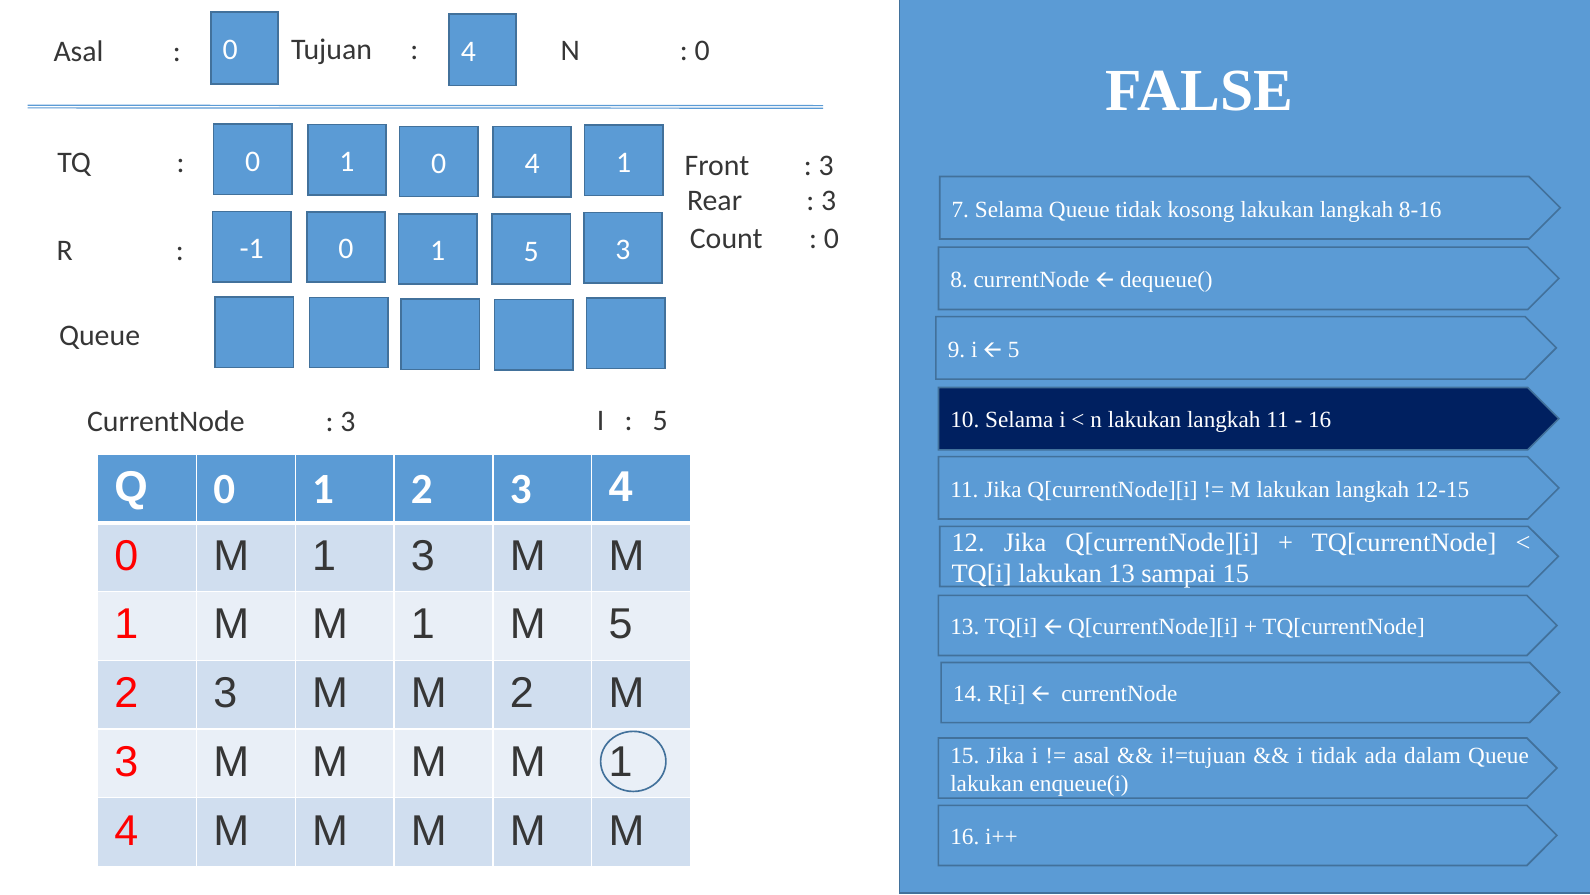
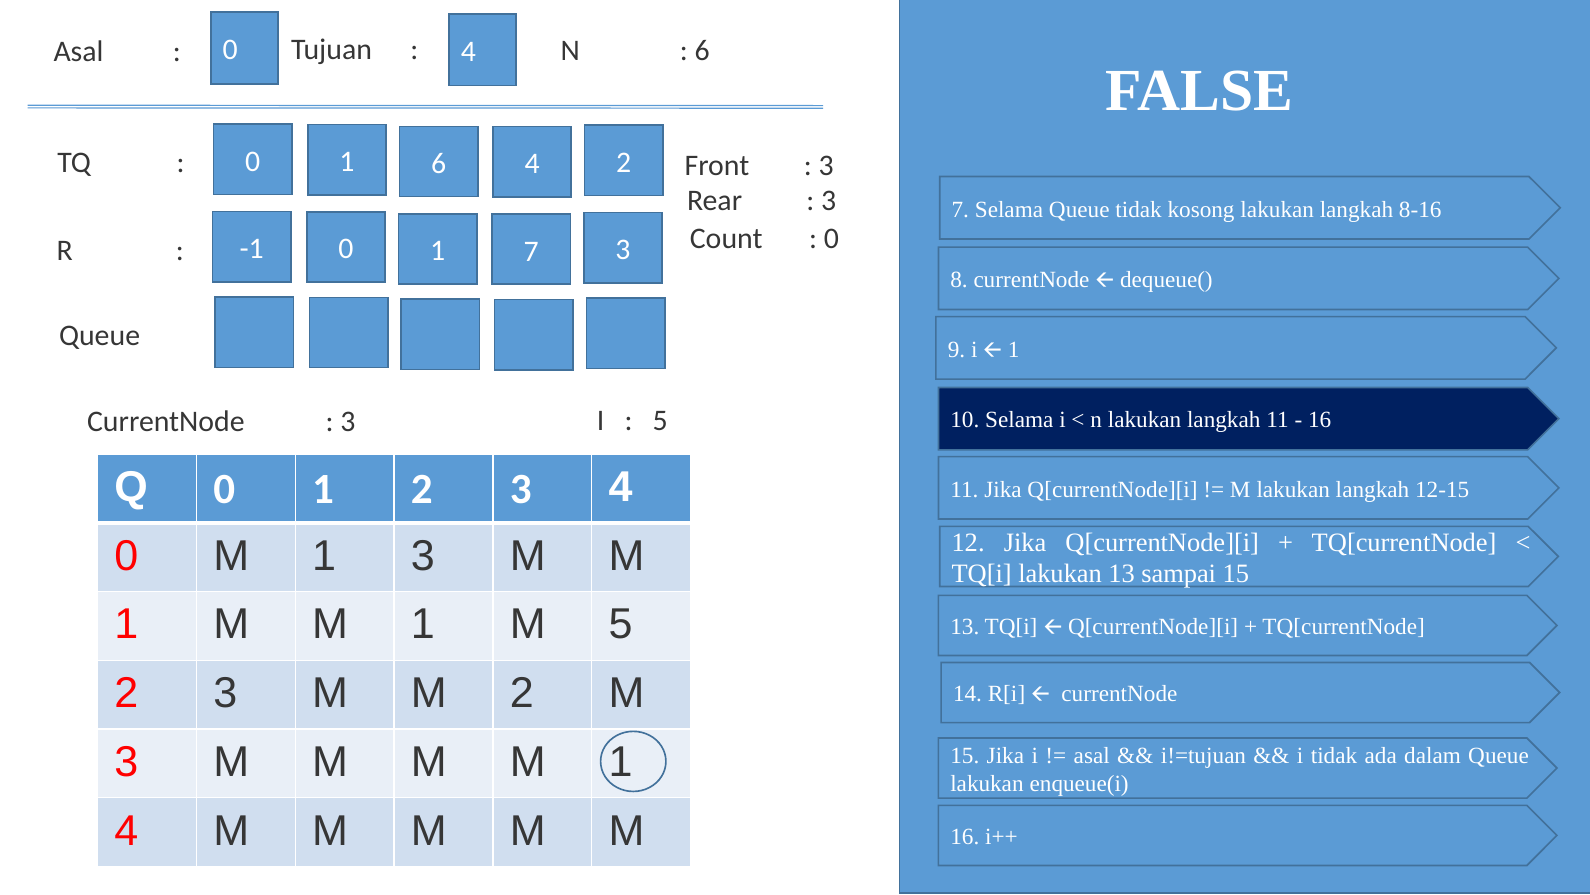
0 at (702, 50): 0 -> 6
1 0: 0 -> 6
4 1: 1 -> 2
1 5: 5 -> 7
i 5: 5 -> 1
